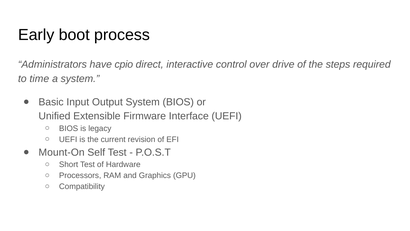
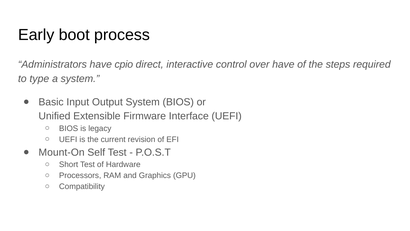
over drive: drive -> have
time: time -> type
